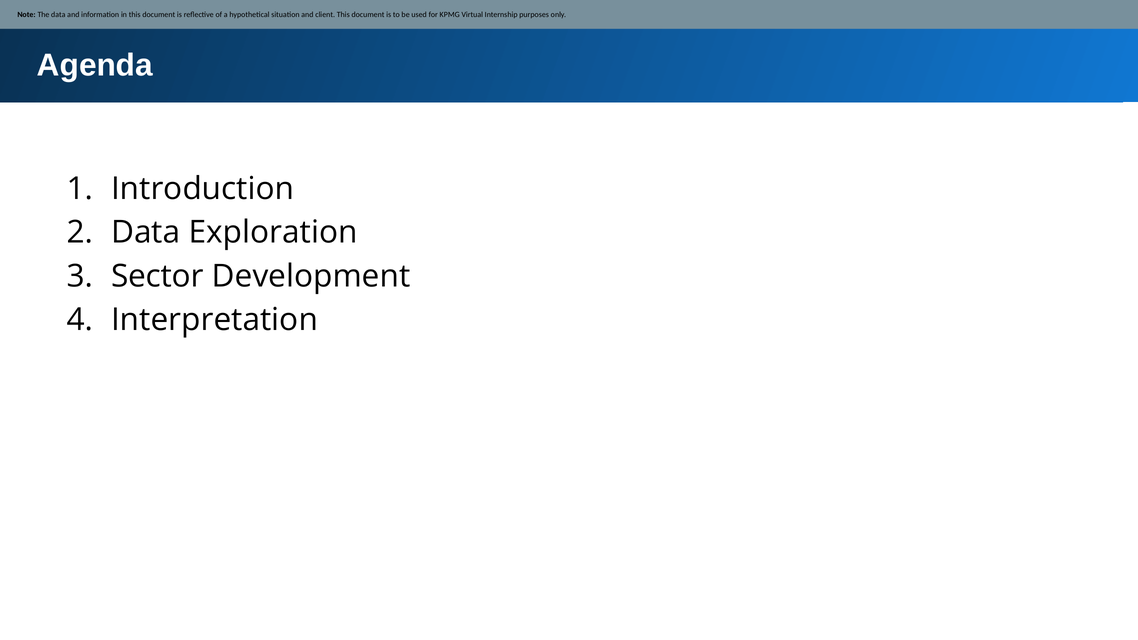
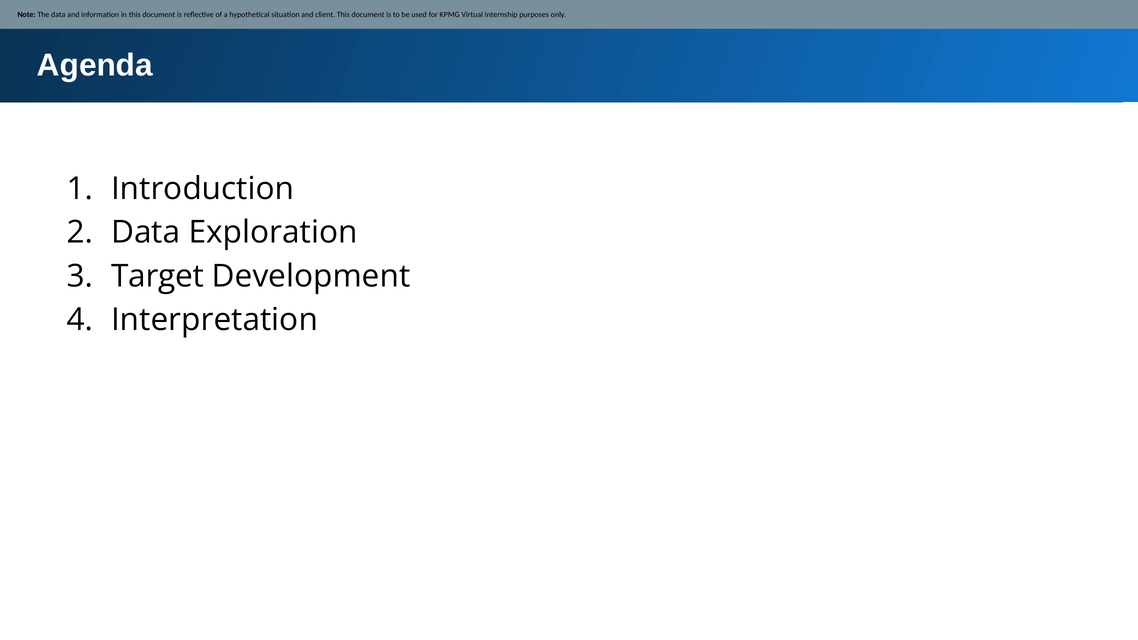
Sector: Sector -> Target
